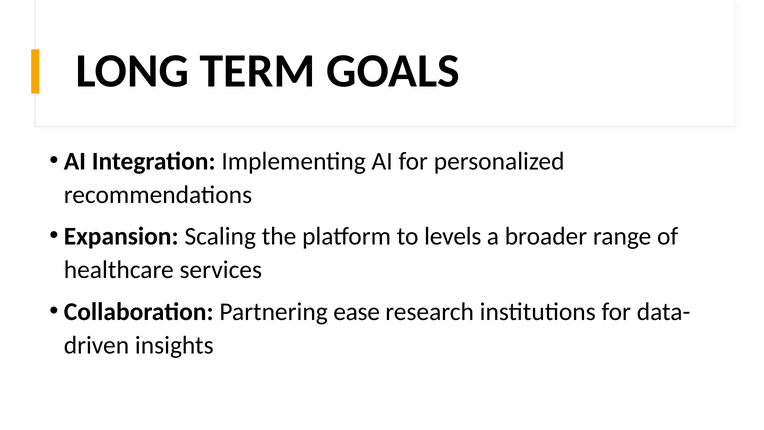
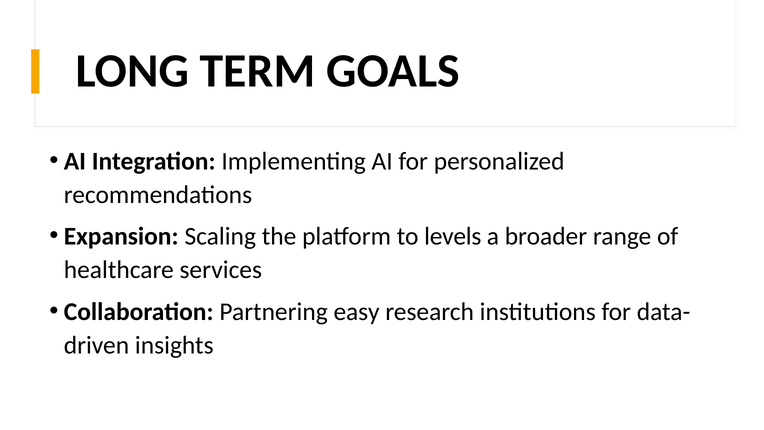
ease: ease -> easy
